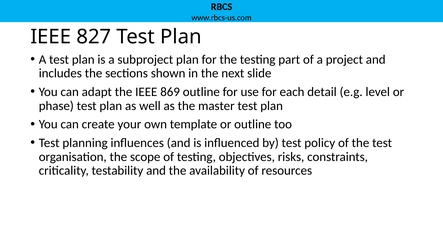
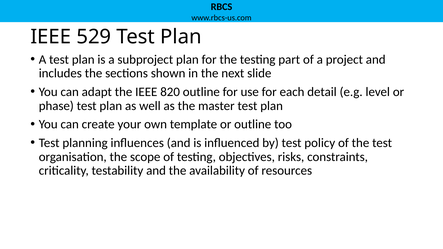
827: 827 -> 529
869: 869 -> 820
